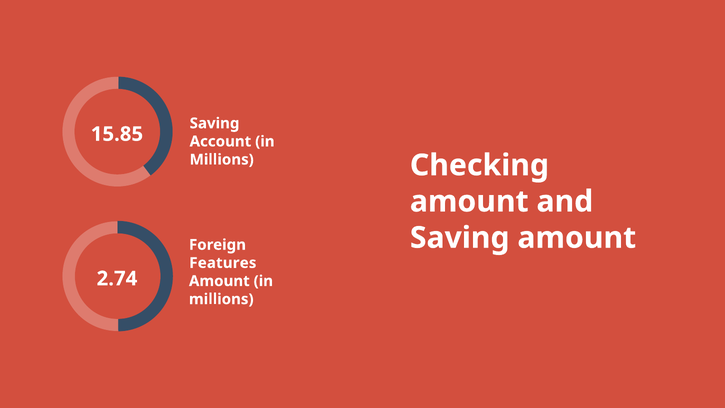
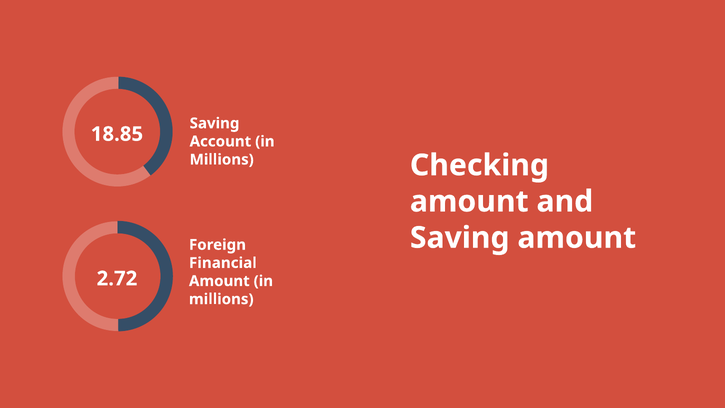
15.85: 15.85 -> 18.85
Features: Features -> Financial
2.74: 2.74 -> 2.72
